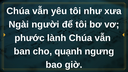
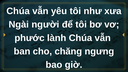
quạnh: quạnh -> chăng
